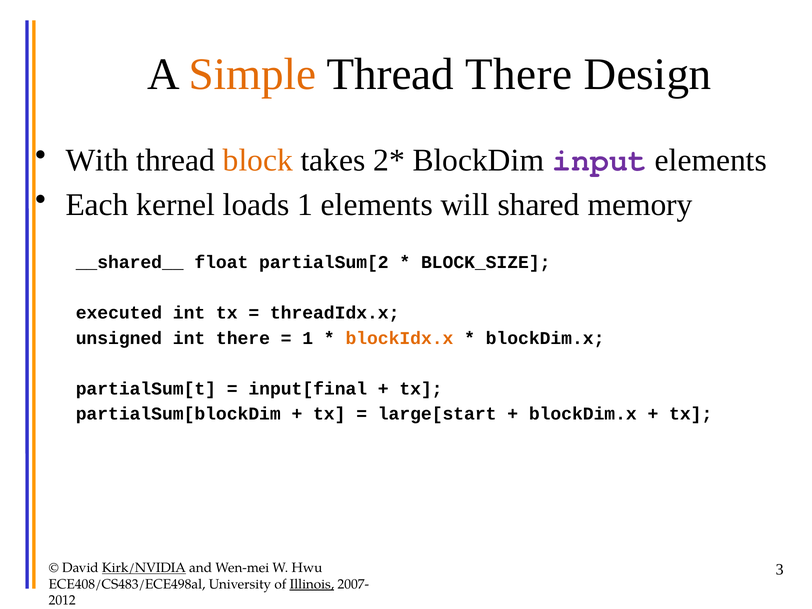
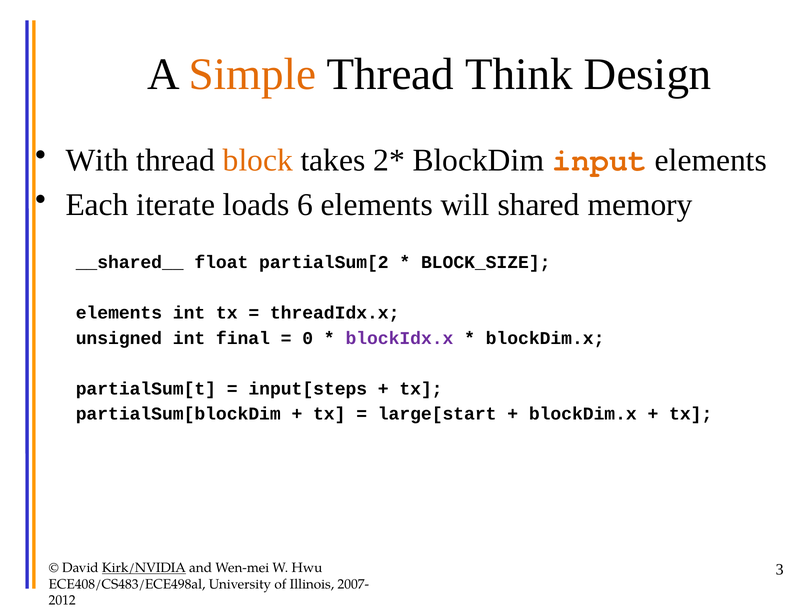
Thread There: There -> Think
input colour: purple -> orange
kernel: kernel -> iterate
loads 1: 1 -> 6
executed at (119, 313): executed -> elements
int there: there -> final
1 at (308, 338): 1 -> 0
blockIdx.x colour: orange -> purple
input[final: input[final -> input[steps
Illinois underline: present -> none
